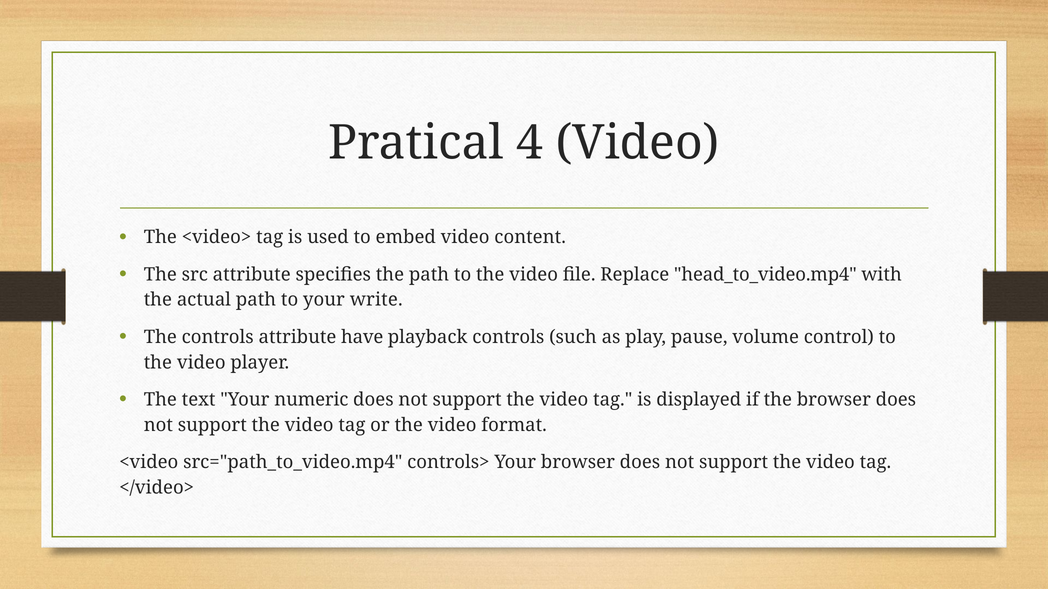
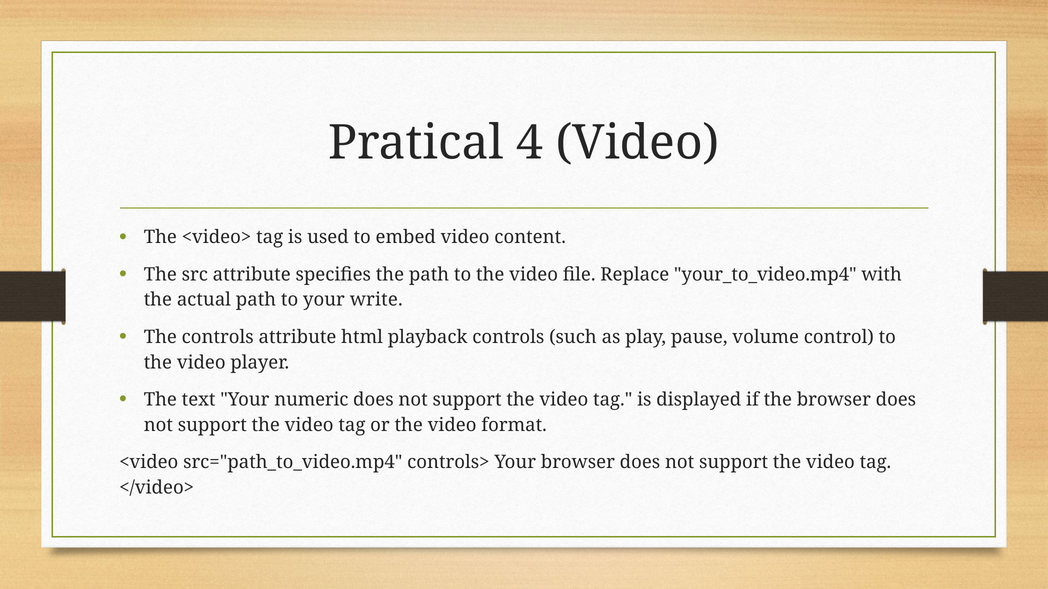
head_to_video.mp4: head_to_video.mp4 -> your_to_video.mp4
have: have -> html
